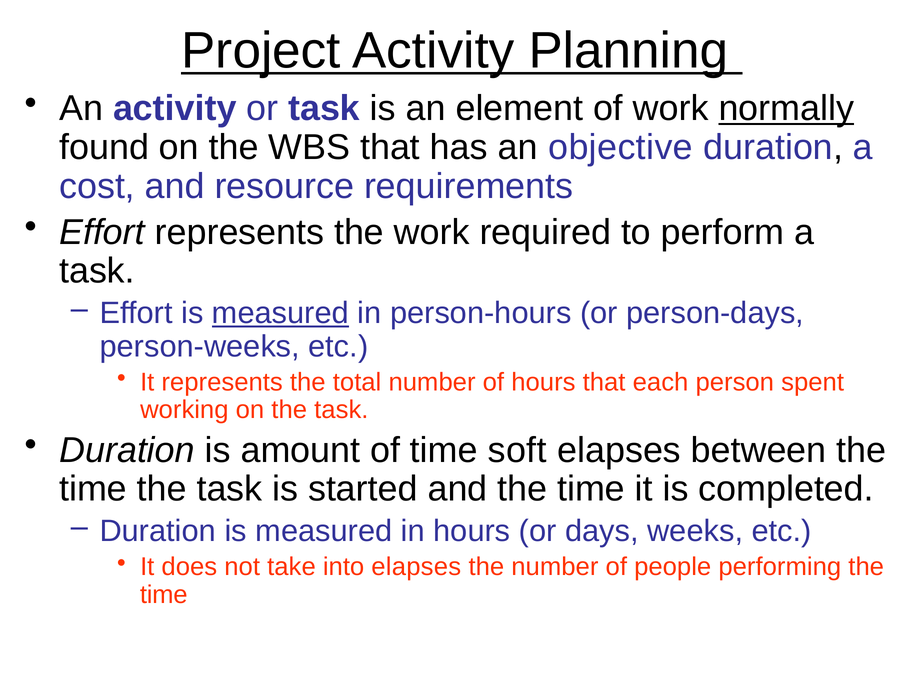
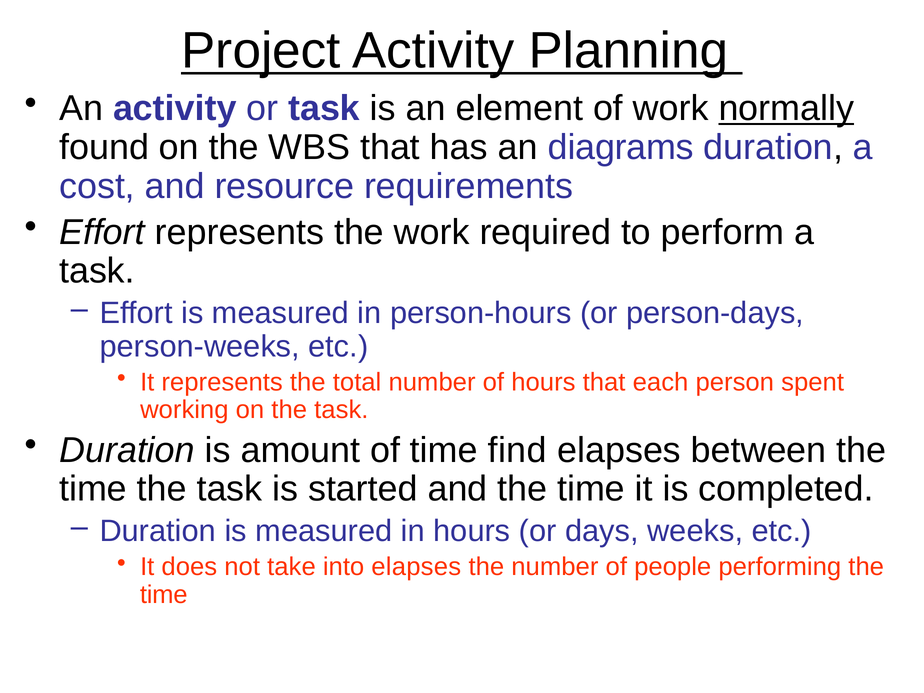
objective: objective -> diagrams
measured at (280, 313) underline: present -> none
soft: soft -> find
